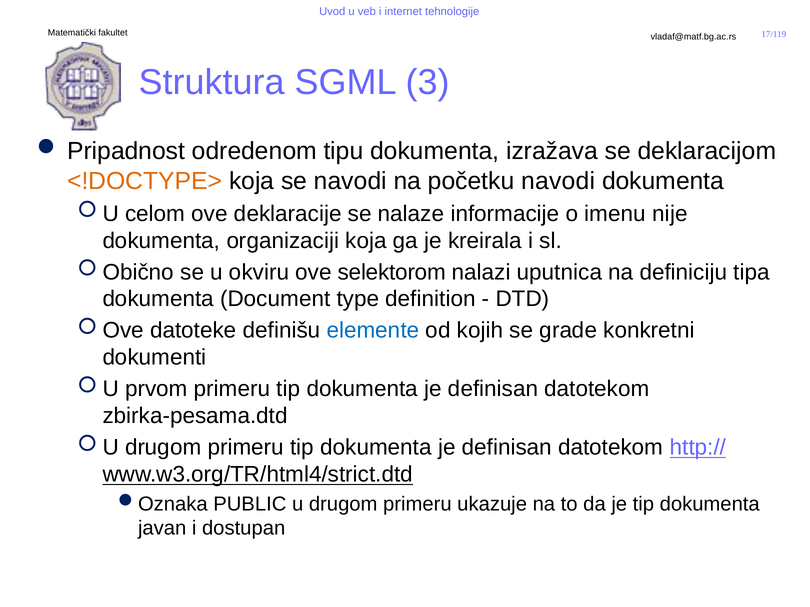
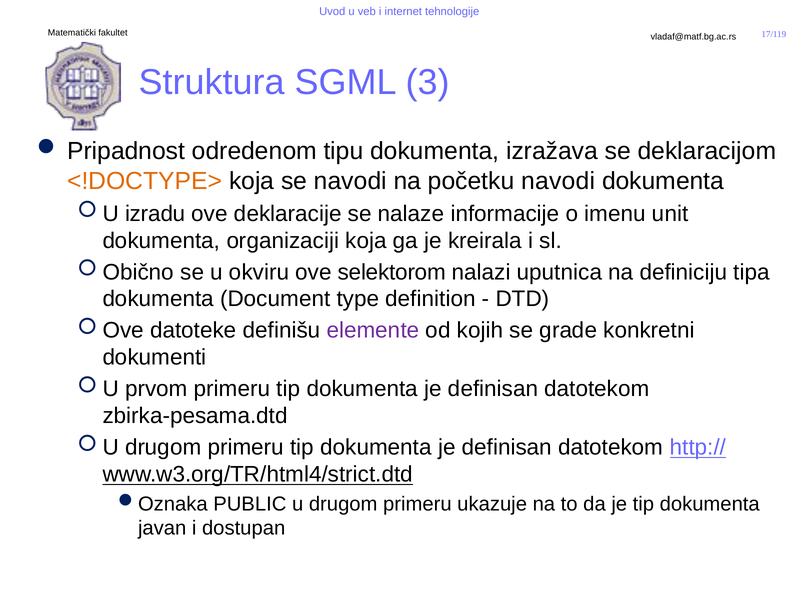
celom: celom -> izradu
nije: nije -> unit
elemente colour: blue -> purple
